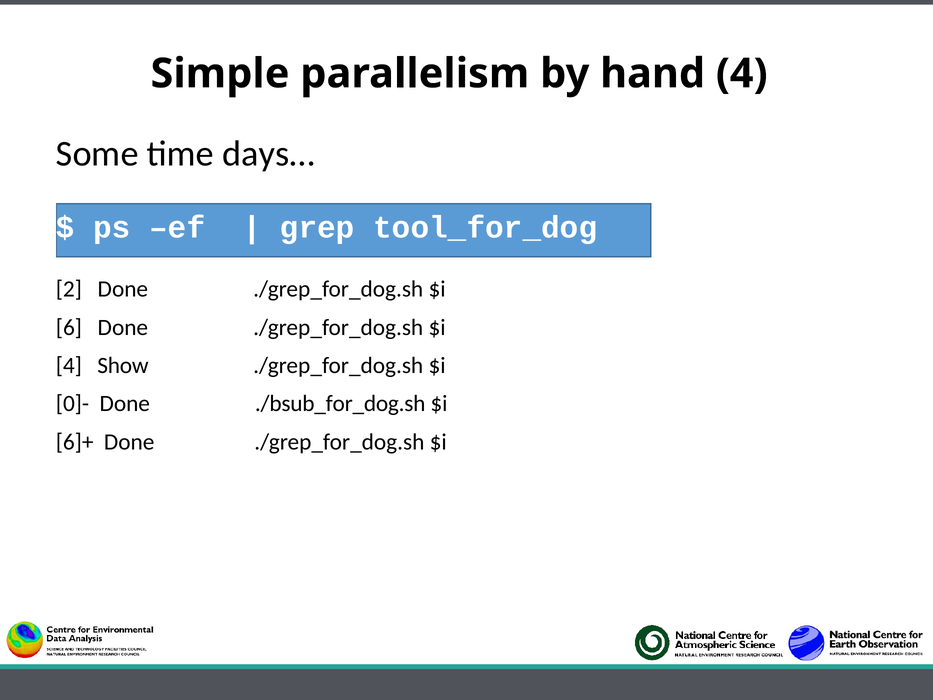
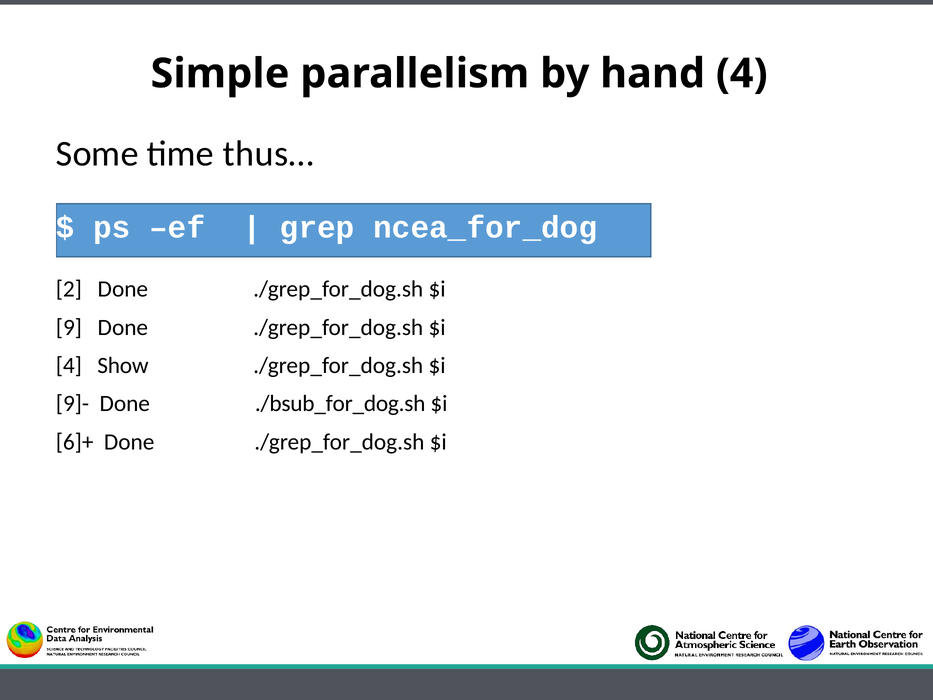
days…: days… -> thus…
tool_for_dog: tool_for_dog -> ncea_for_dog
6: 6 -> 9
0]-: 0]- -> 9]-
